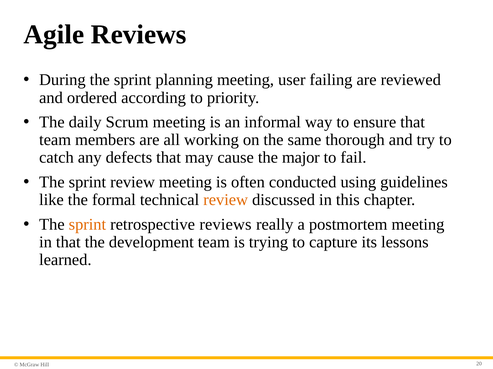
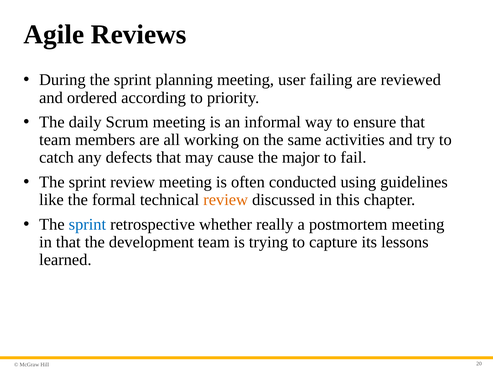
thorough: thorough -> activities
sprint at (87, 225) colour: orange -> blue
retrospective reviews: reviews -> whether
